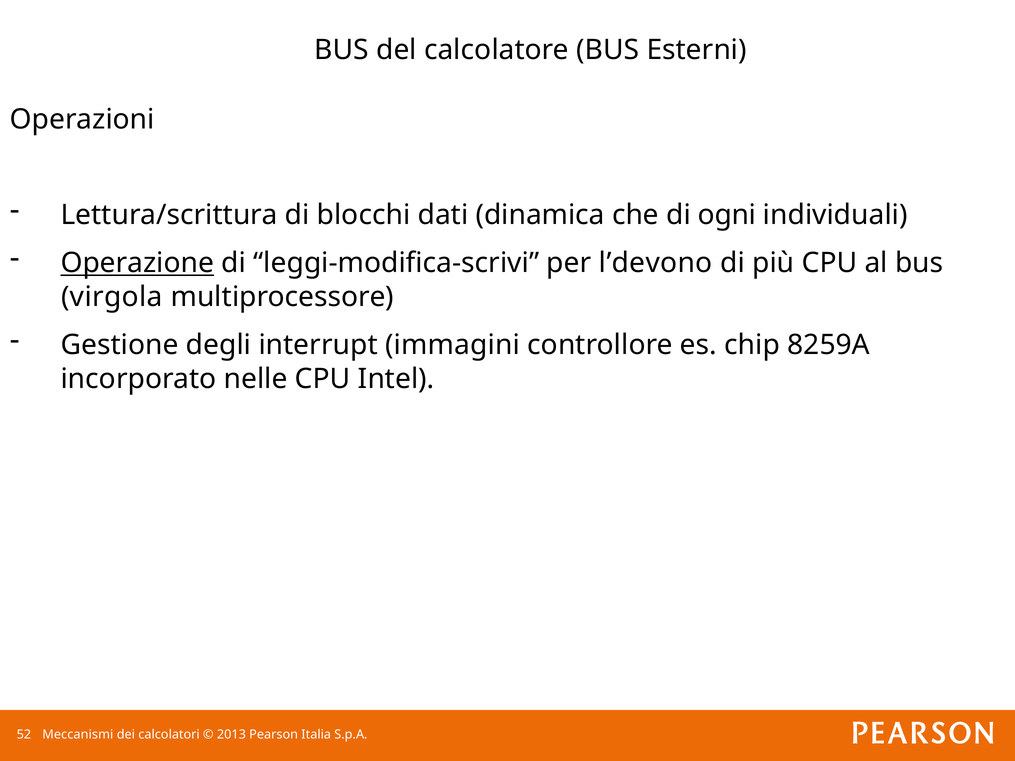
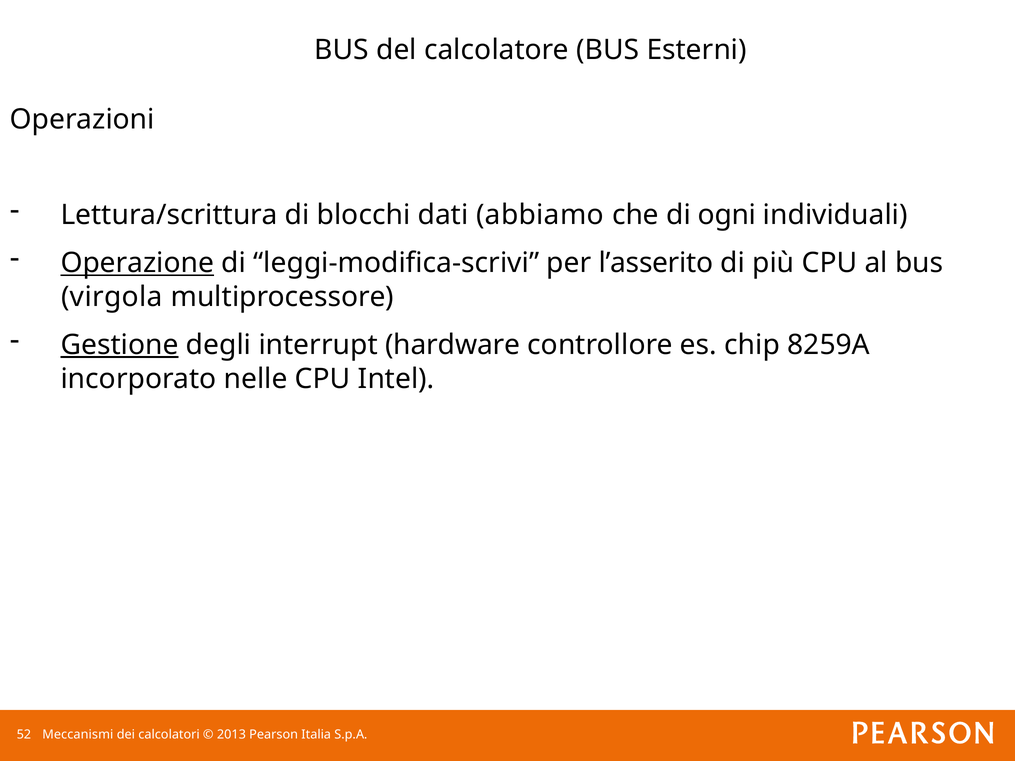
dinamica: dinamica -> abbiamo
l’devono: l’devono -> l’asserito
Gestione underline: none -> present
immagini: immagini -> hardware
